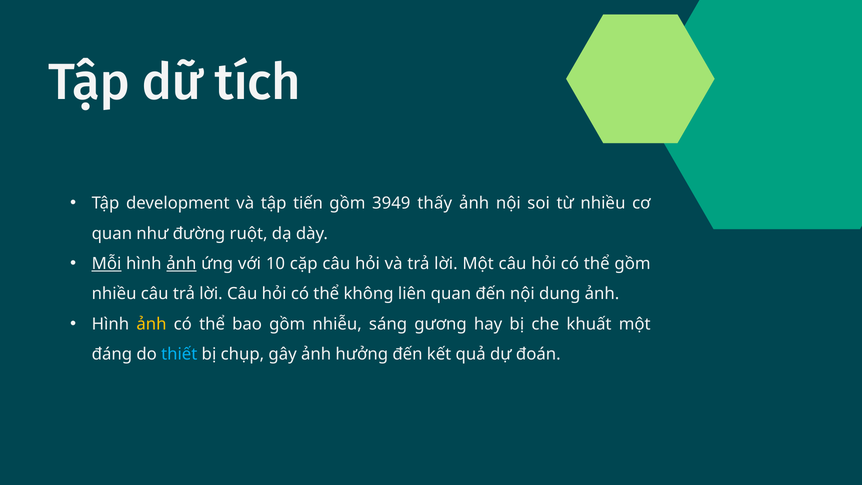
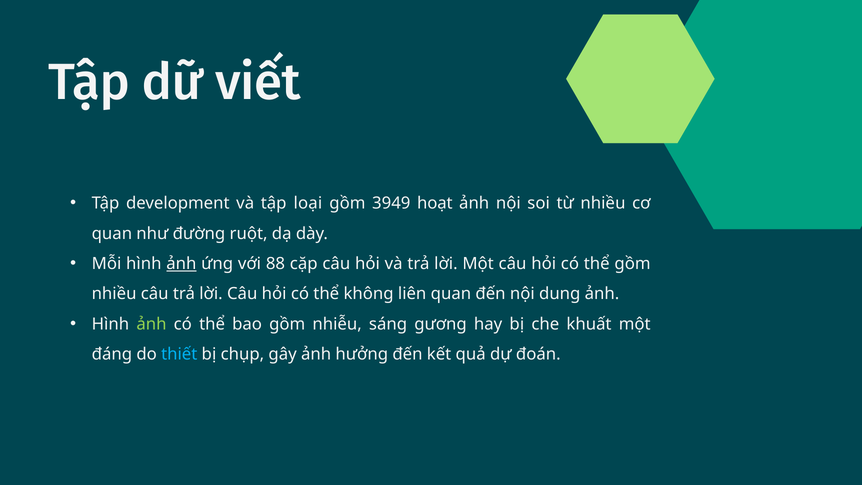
tích: tích -> viết
tiến: tiến -> loại
thấy: thấy -> hoạt
Mỗi underline: present -> none
10: 10 -> 88
ảnh at (151, 324) colour: yellow -> light green
